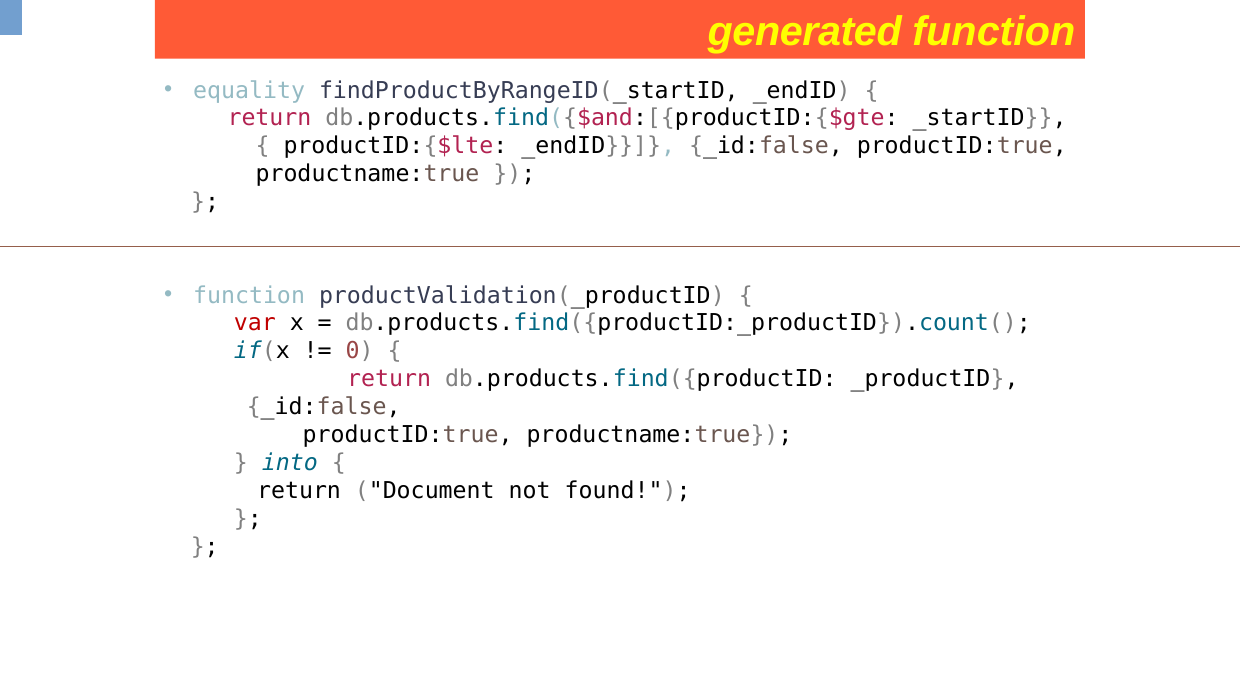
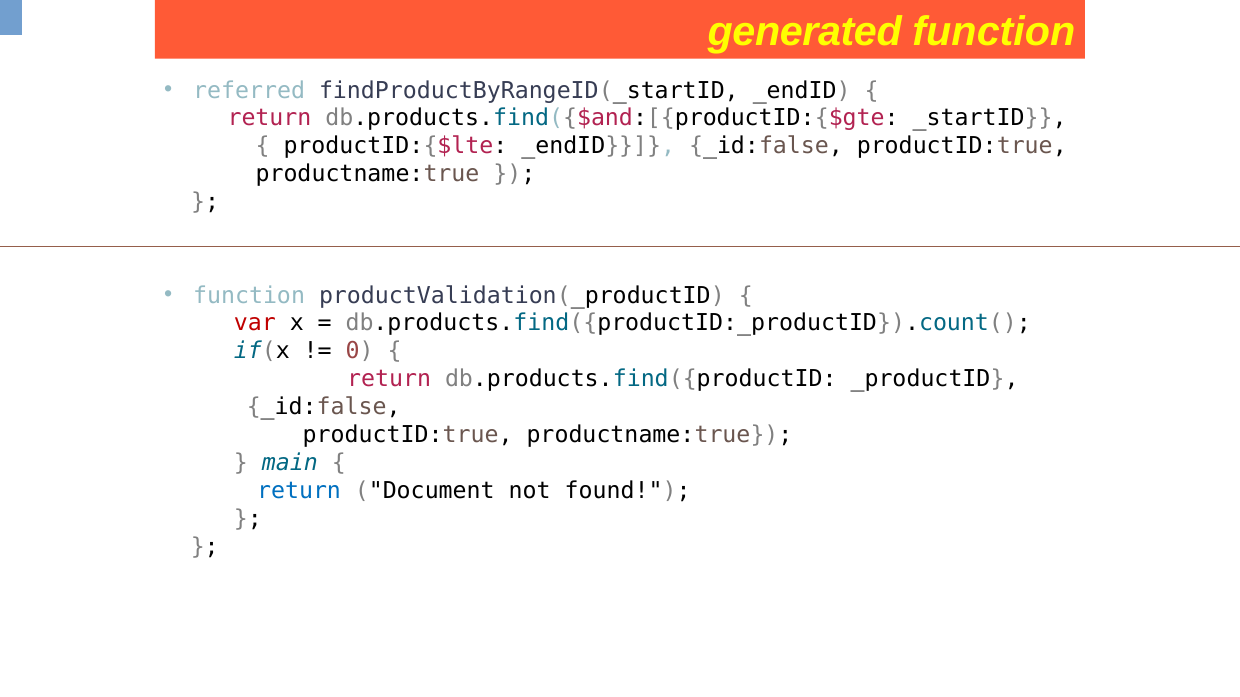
equality: equality -> referred
into: into -> main
return at (299, 491) colour: black -> blue
